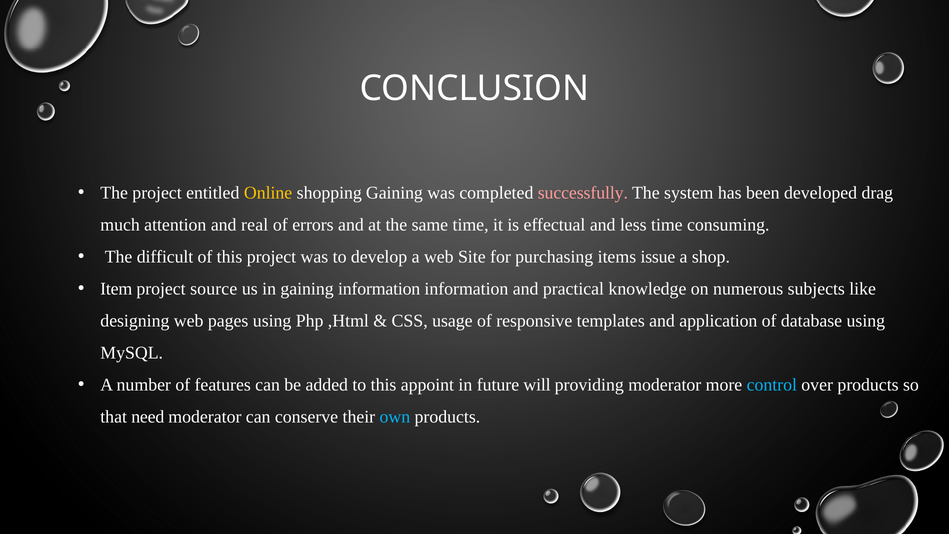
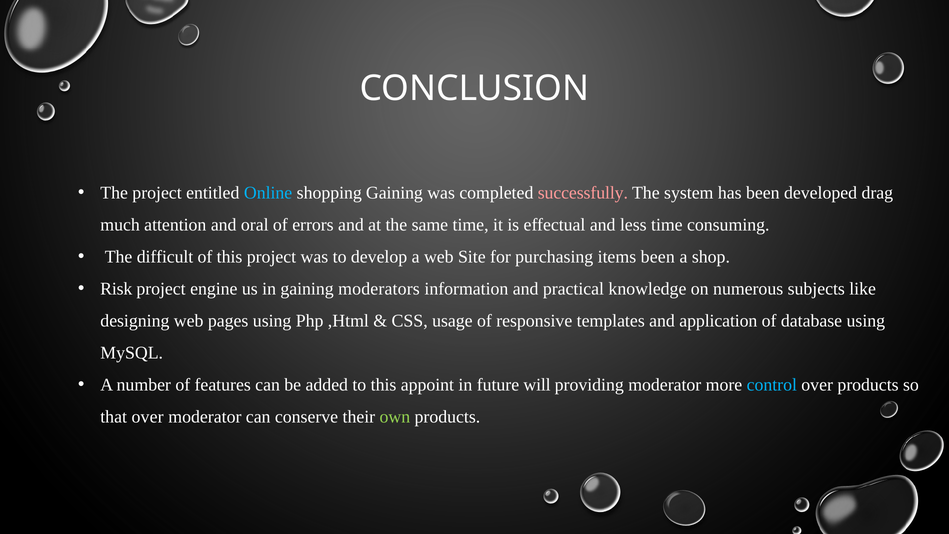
Online colour: yellow -> light blue
real: real -> oral
items issue: issue -> been
Item: Item -> Risk
source: source -> engine
gaining information: information -> moderators
that need: need -> over
own colour: light blue -> light green
